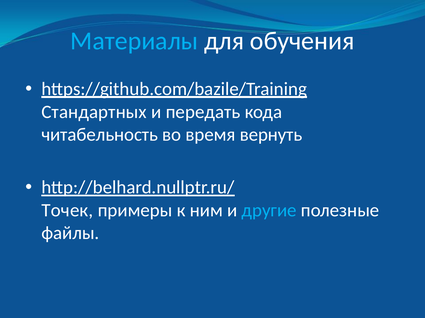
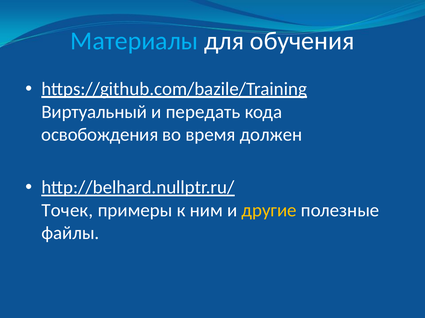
Стандартных: Стандартных -> Виртуальный
читабельность: читабельность -> освобождения
вернуть: вернуть -> должен
другие colour: light blue -> yellow
